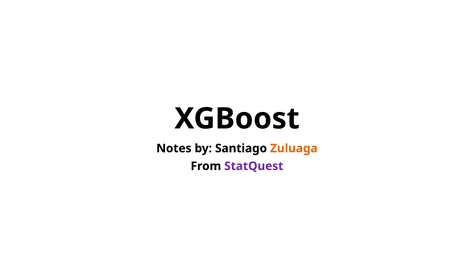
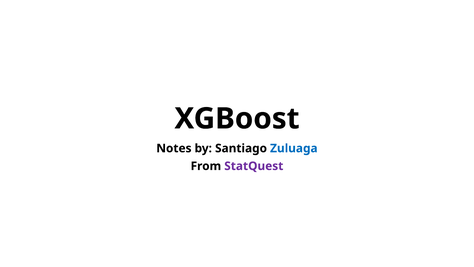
Zuluaga colour: orange -> blue
